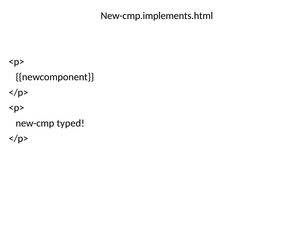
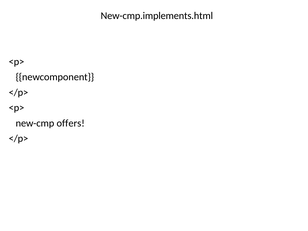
typed: typed -> offers
